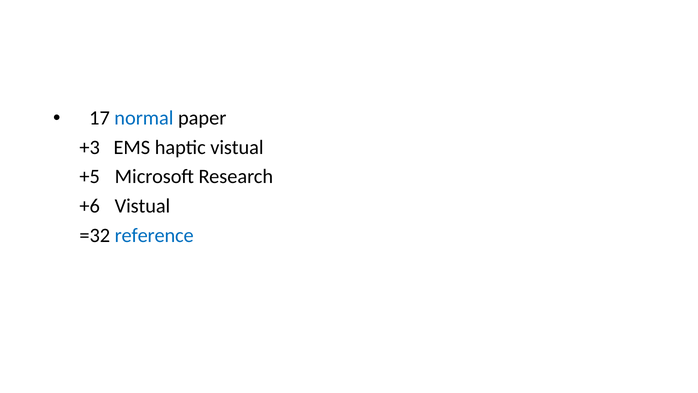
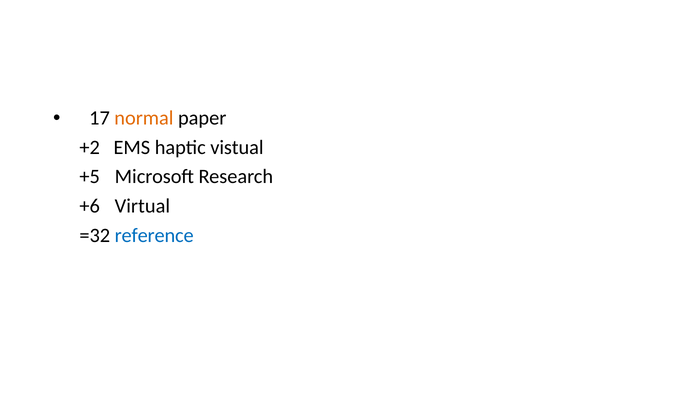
normal colour: blue -> orange
+3: +3 -> +2
+6 Vistual: Vistual -> Virtual
